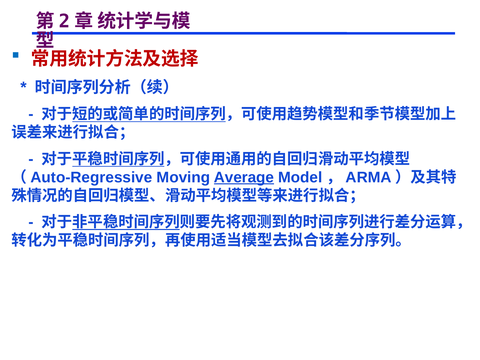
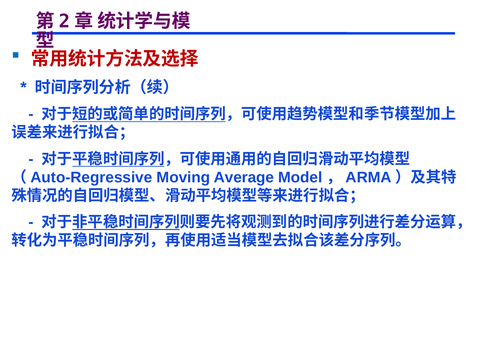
Average underline: present -> none
